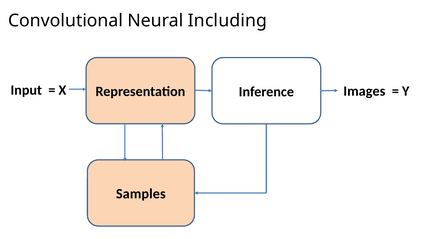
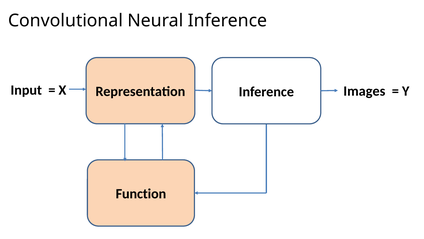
Neural Including: Including -> Inference
Samples: Samples -> Function
